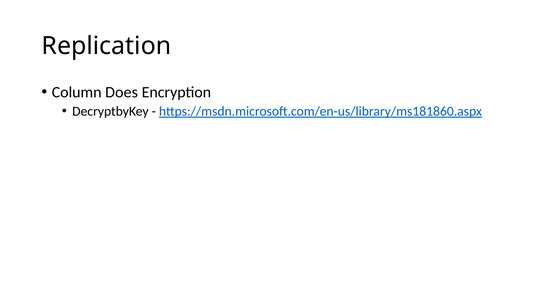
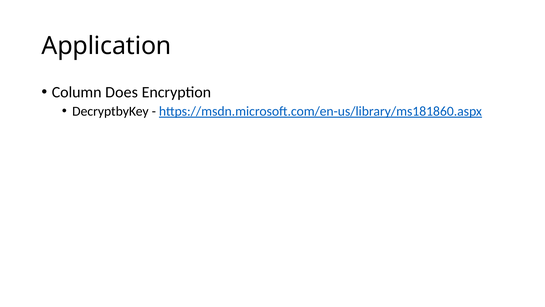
Replication: Replication -> Application
